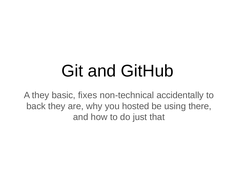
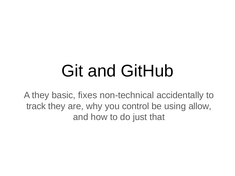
back: back -> track
hosted: hosted -> control
there: there -> allow
